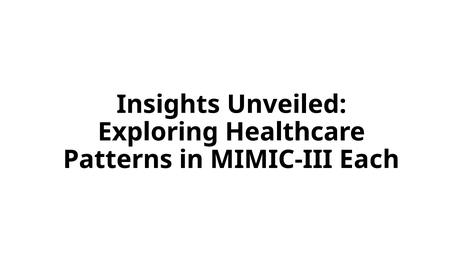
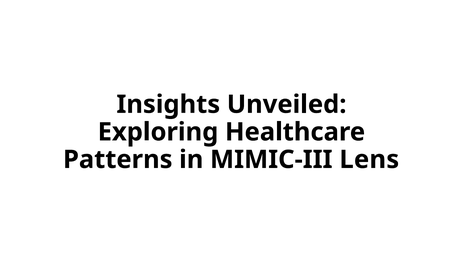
Each: Each -> Lens
